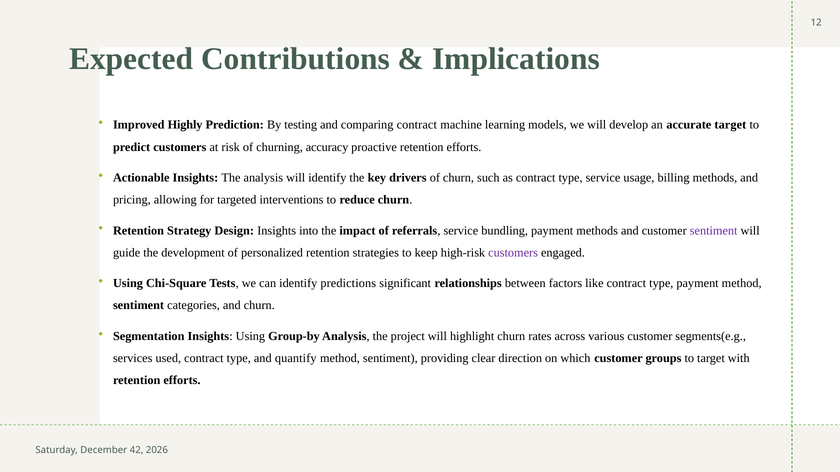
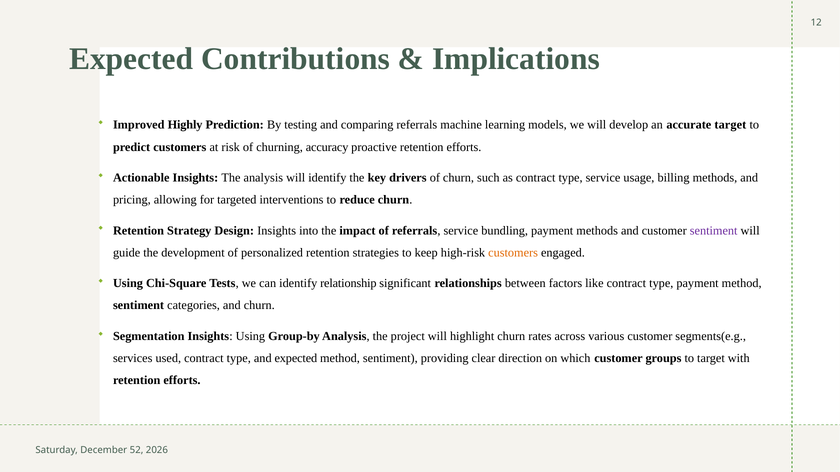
comparing contract: contract -> referrals
customers at (513, 253) colour: purple -> orange
predictions: predictions -> relationship
and quantify: quantify -> expected
42: 42 -> 52
